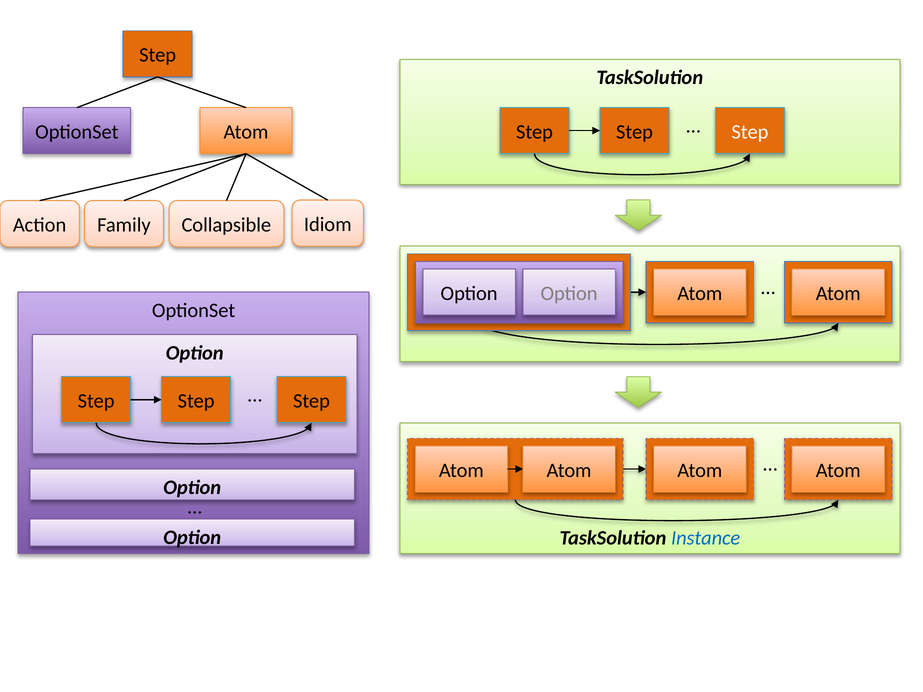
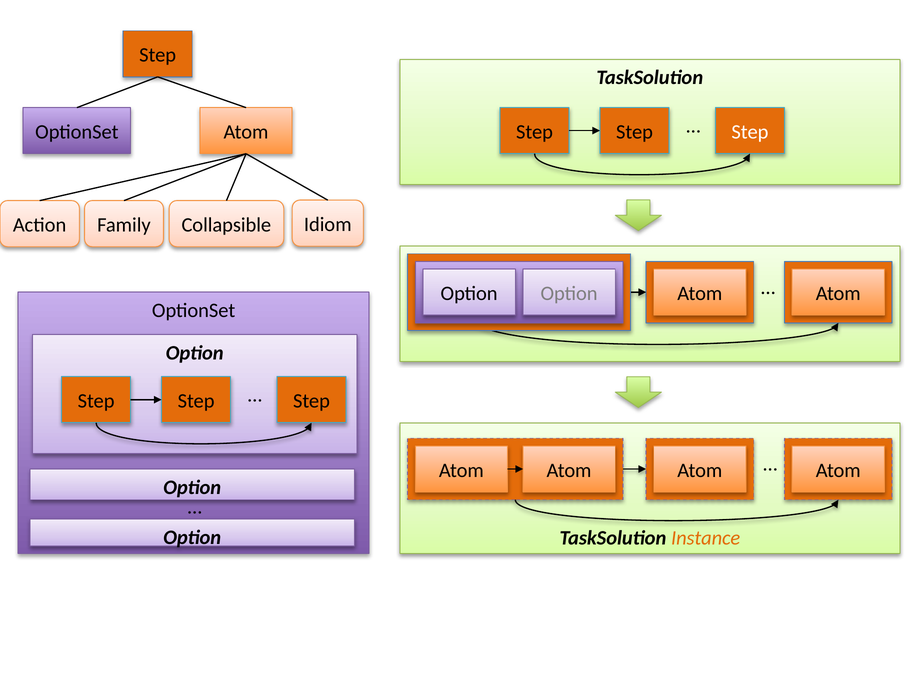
Instance colour: blue -> orange
